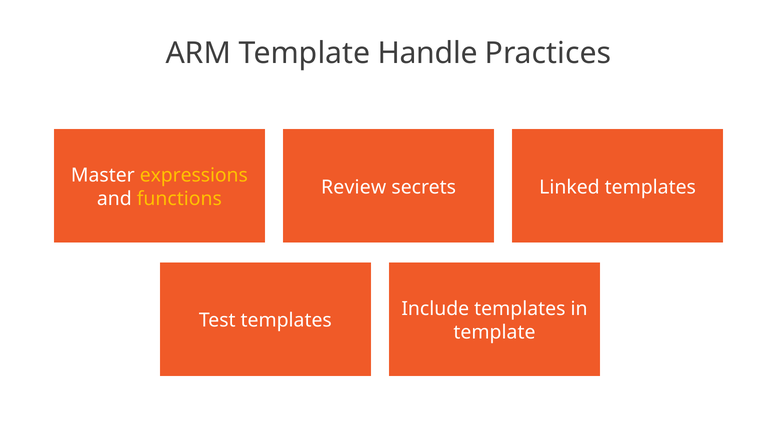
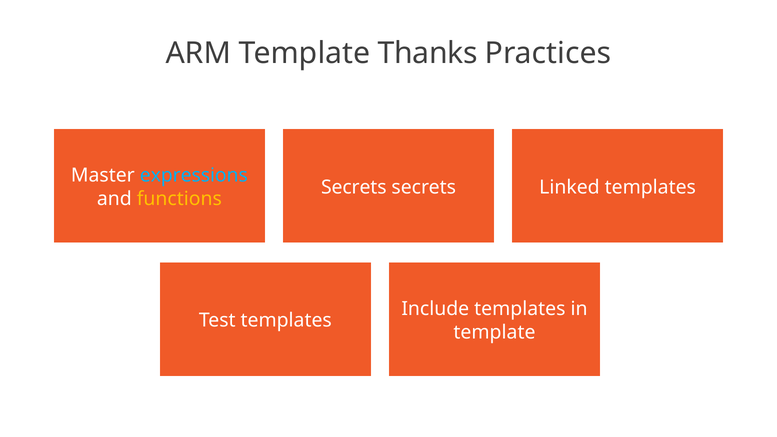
Handle: Handle -> Thanks
expressions colour: yellow -> light blue
Review at (354, 187): Review -> Secrets
